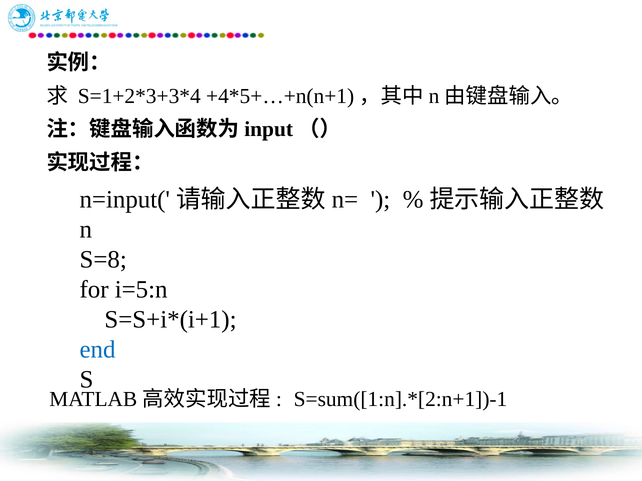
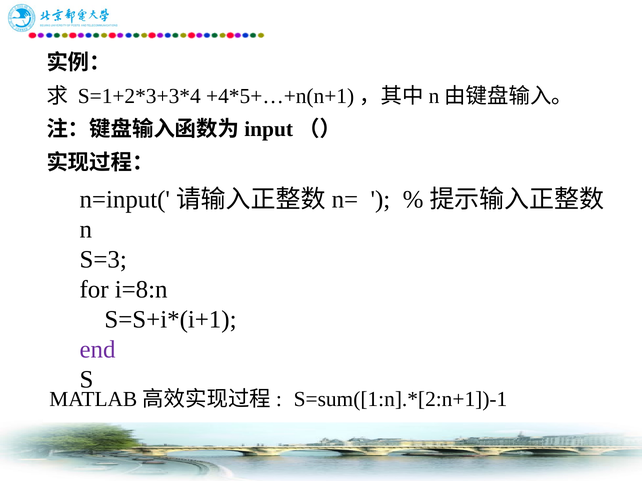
S=8: S=8 -> S=3
i=5:n: i=5:n -> i=8:n
end colour: blue -> purple
